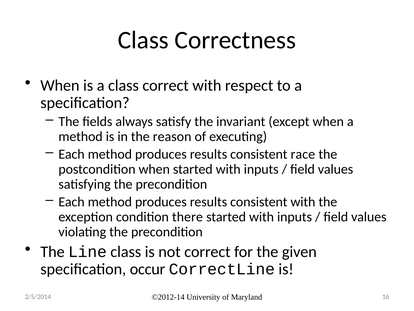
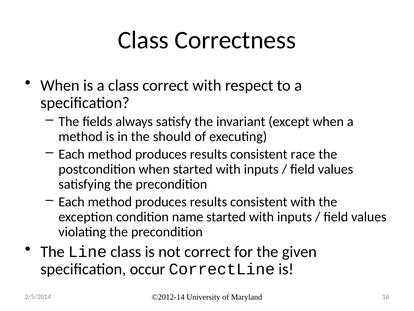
reason: reason -> should
there: there -> name
